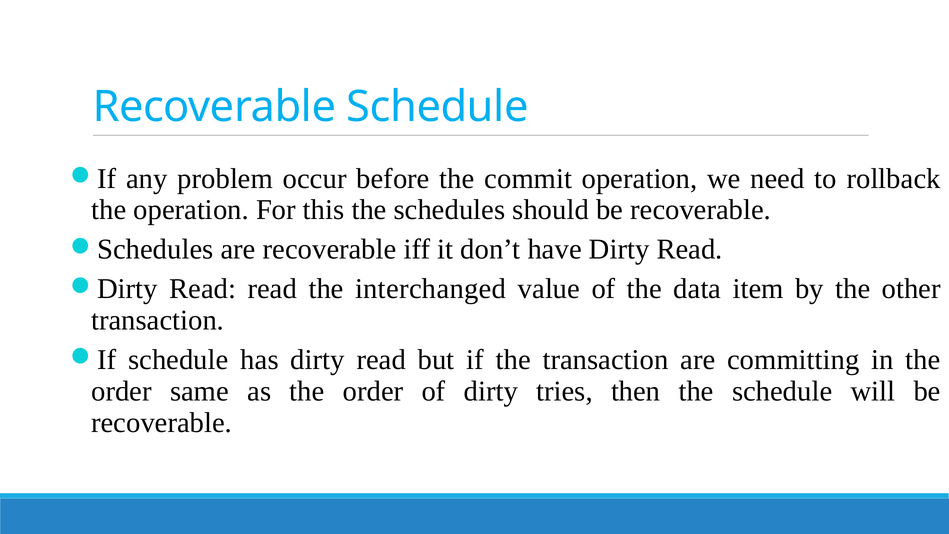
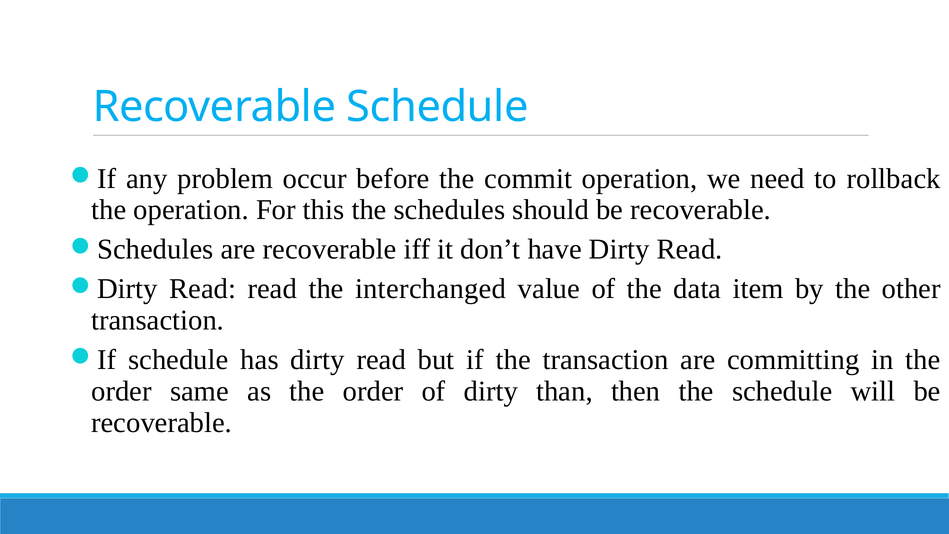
tries: tries -> than
